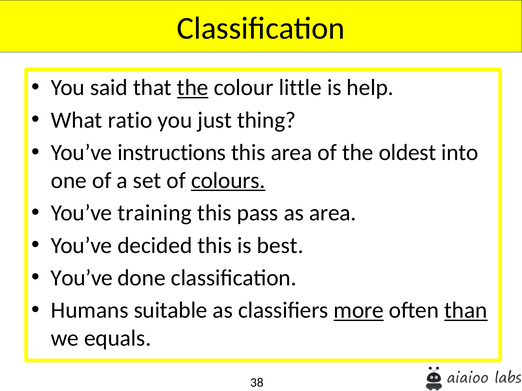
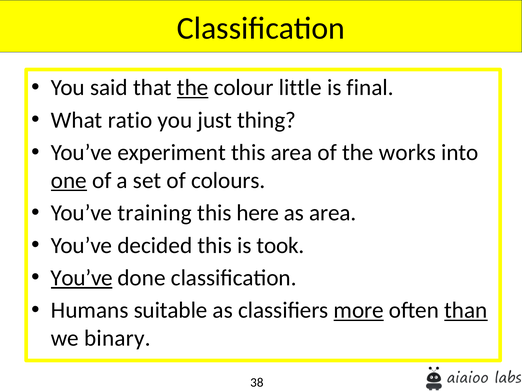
help: help -> final
instructions: instructions -> experiment
oldest: oldest -> works
one underline: none -> present
colours underline: present -> none
pass: pass -> here
best: best -> took
You’ve at (82, 278) underline: none -> present
equals: equals -> binary
